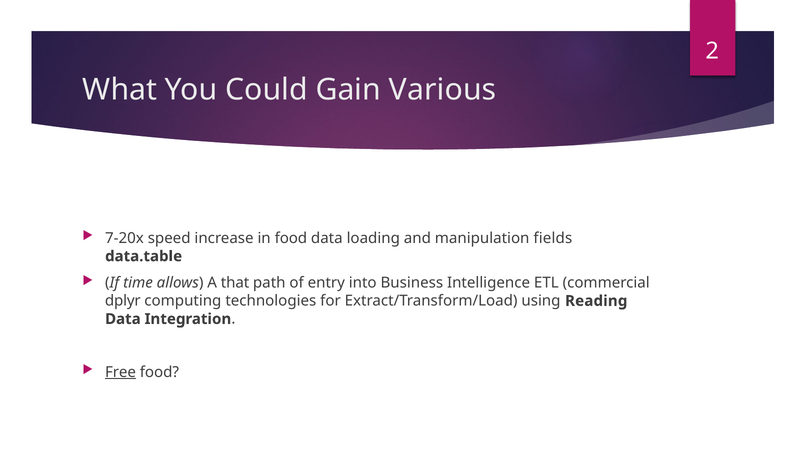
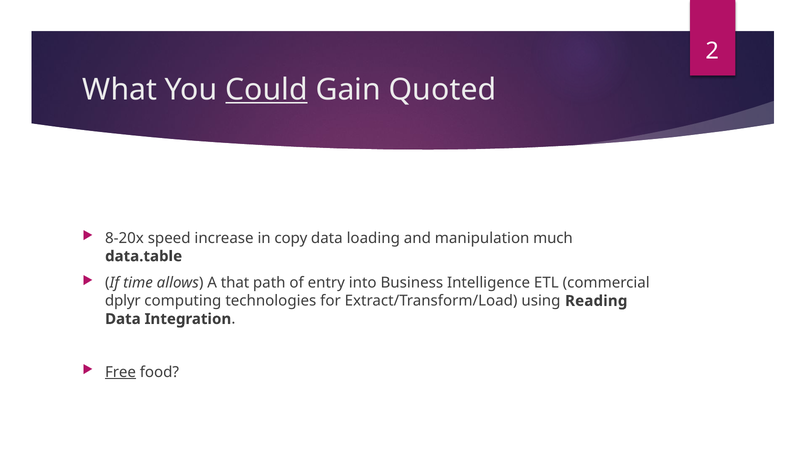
Could underline: none -> present
Various: Various -> Quoted
7-20x: 7-20x -> 8-20x
in food: food -> copy
fields: fields -> much
